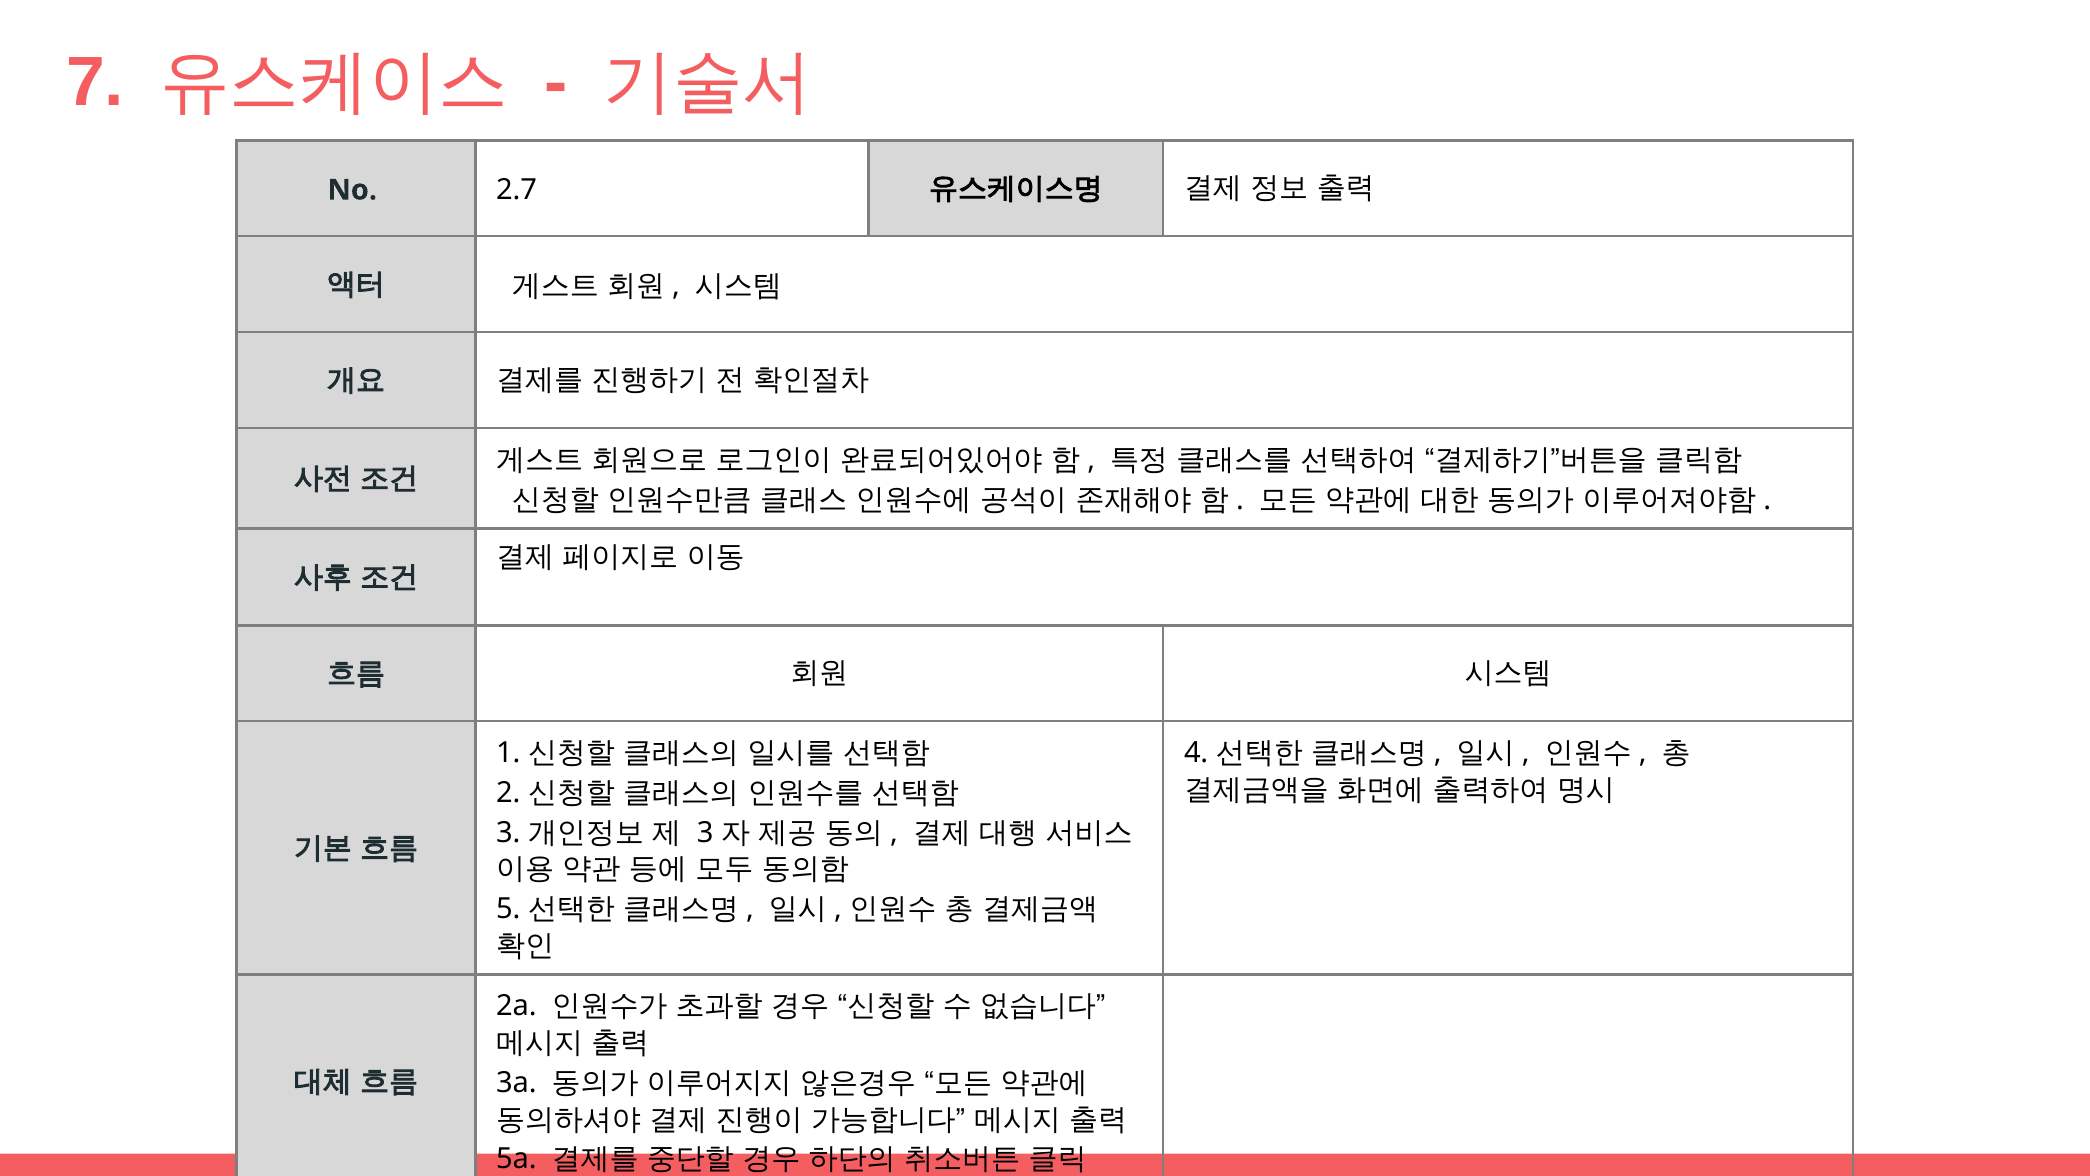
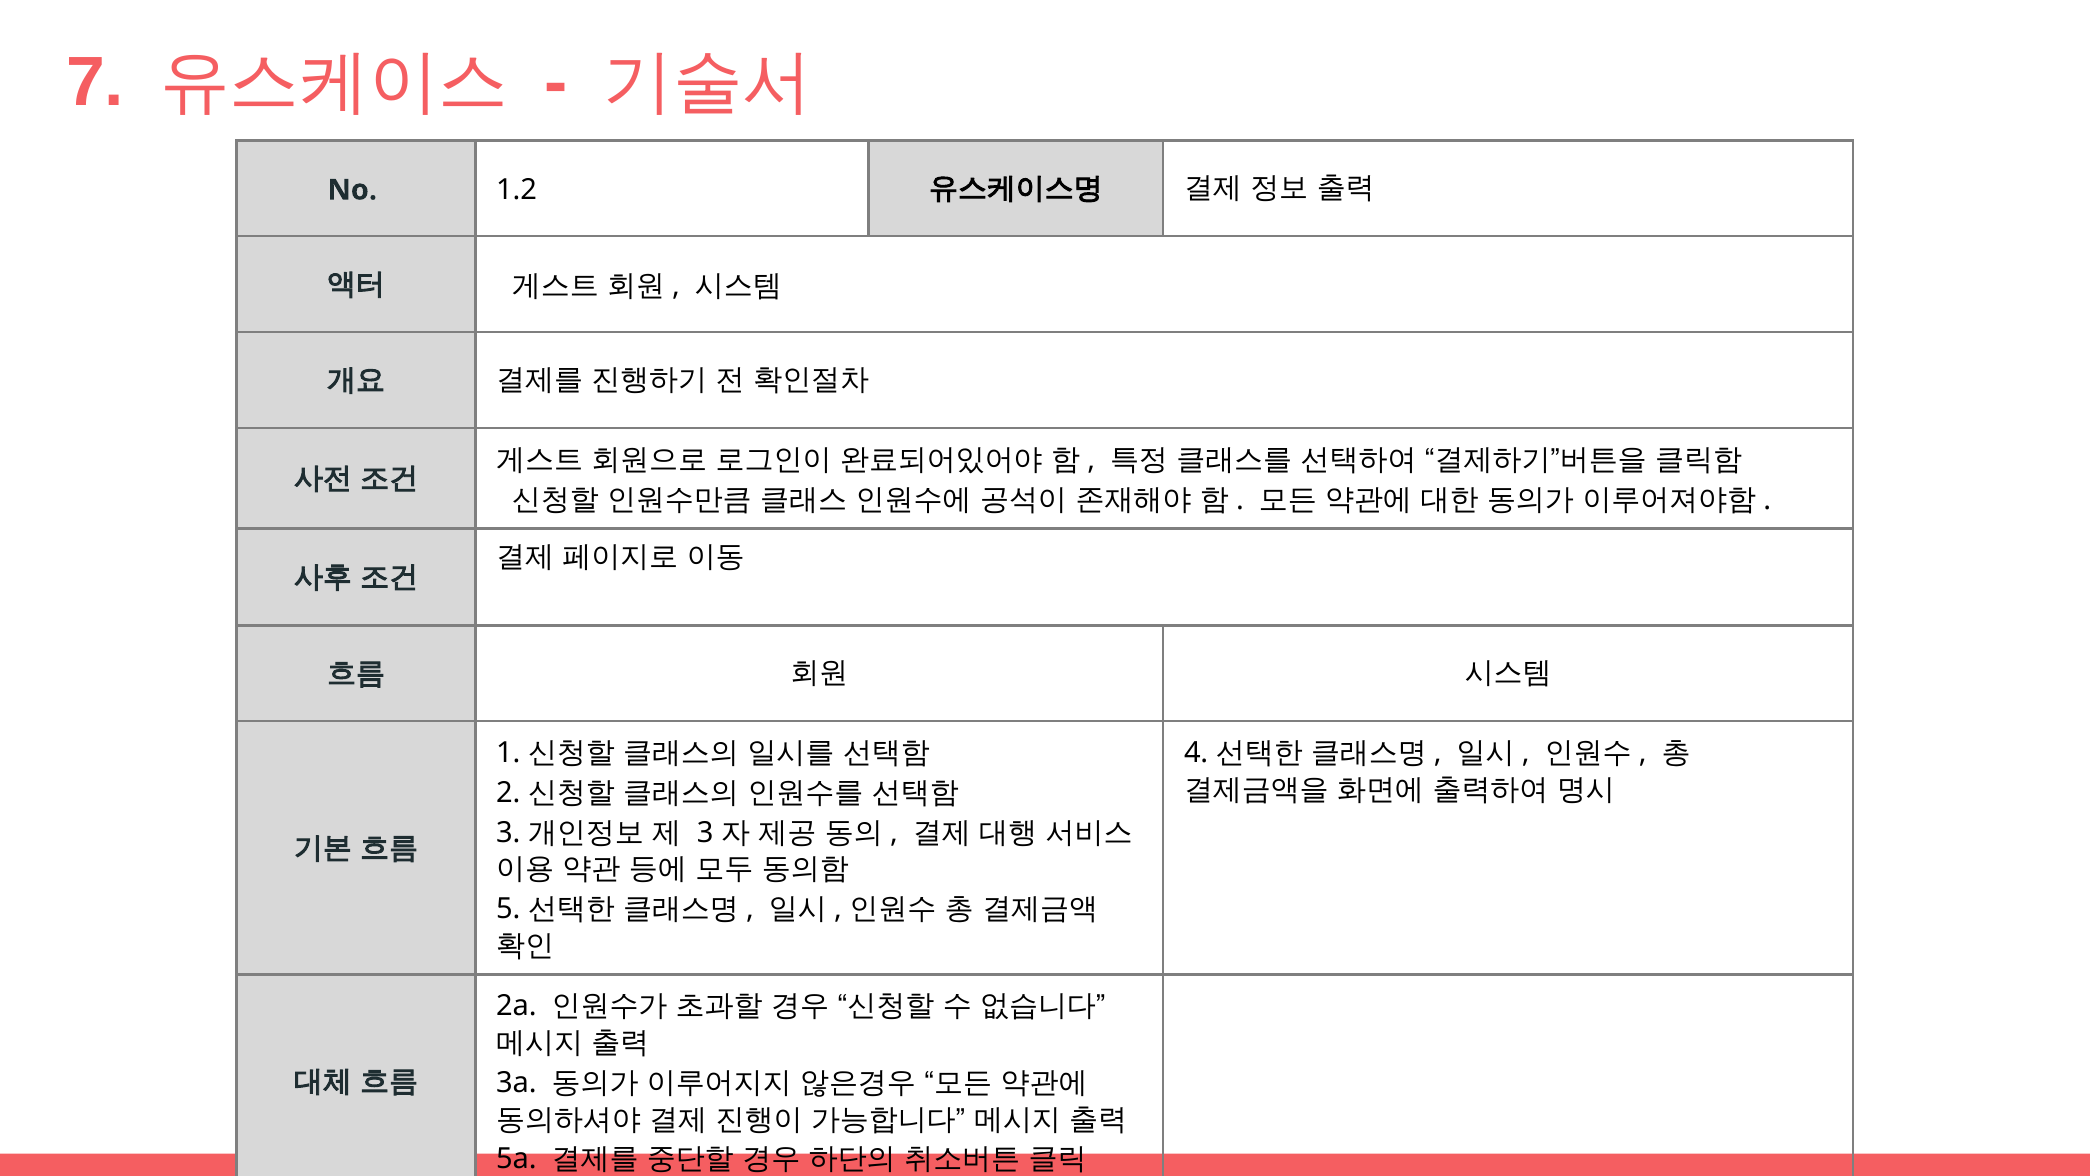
2.7: 2.7 -> 1.2
